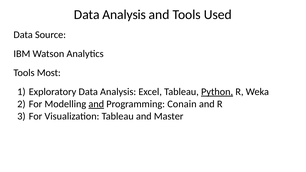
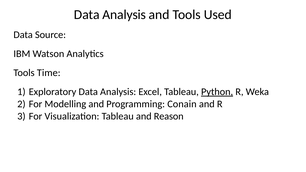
Most: Most -> Time
and at (96, 104) underline: present -> none
Master: Master -> Reason
